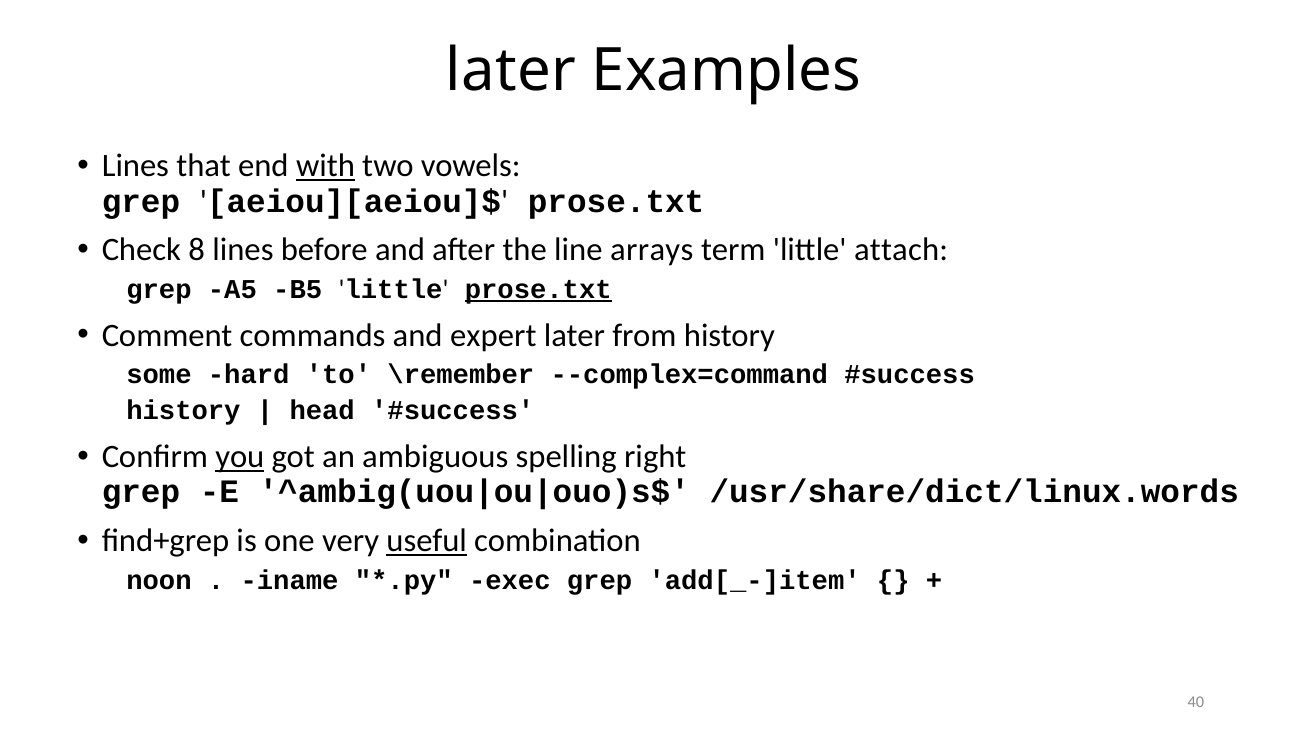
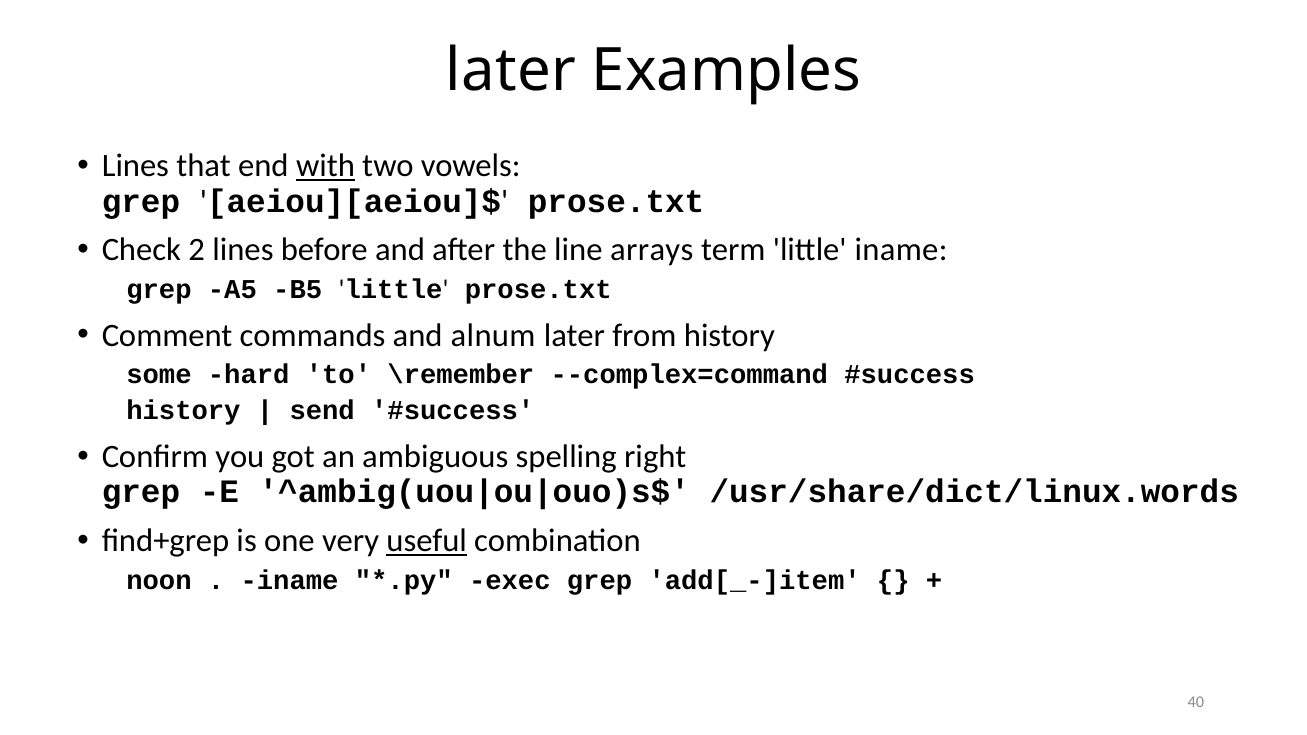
8: 8 -> 2
little attach: attach -> iname
prose.txt at (538, 289) underline: present -> none
expert: expert -> alnum
head: head -> send
you underline: present -> none
